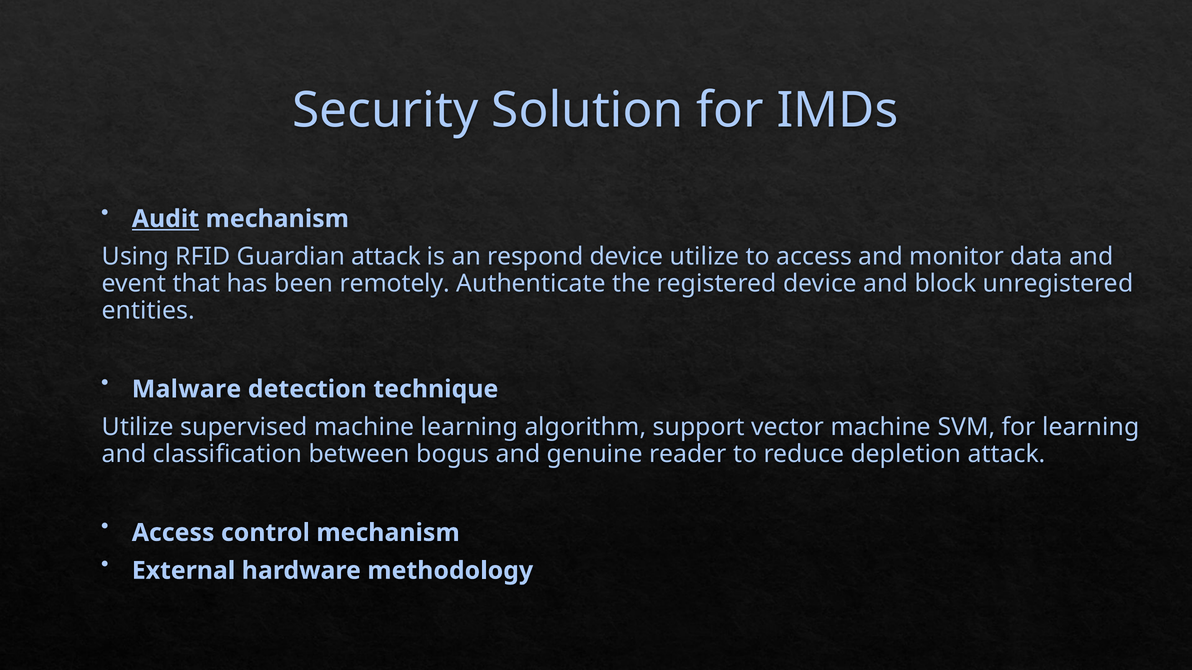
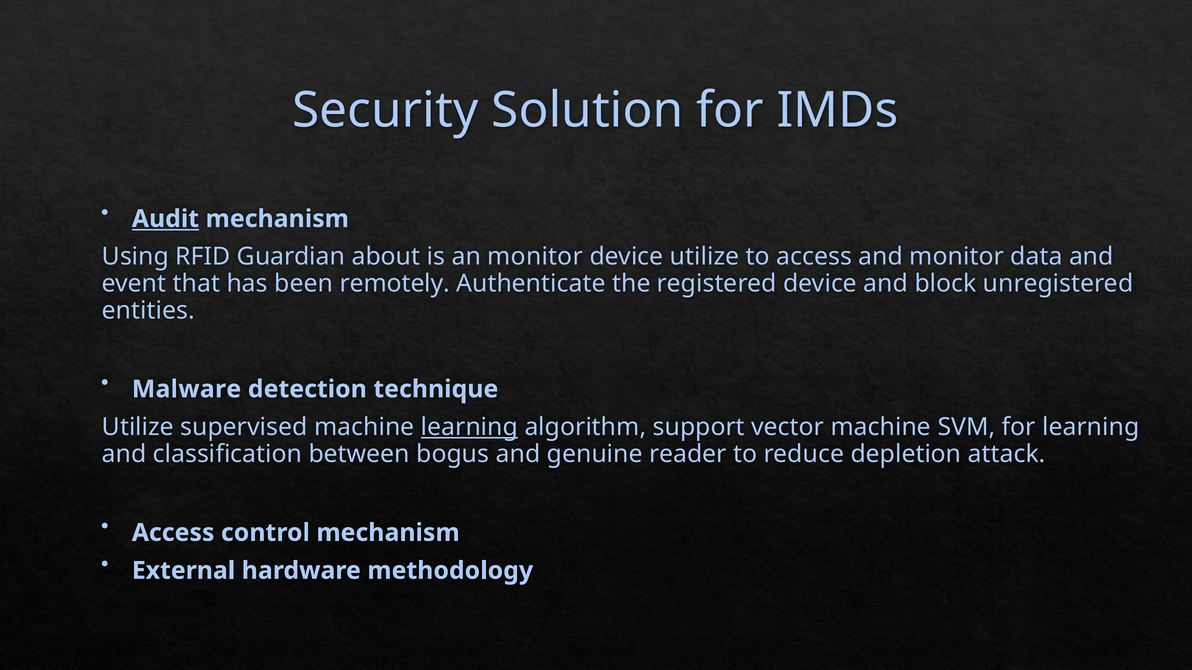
Guardian attack: attack -> about
an respond: respond -> monitor
learning at (469, 427) underline: none -> present
